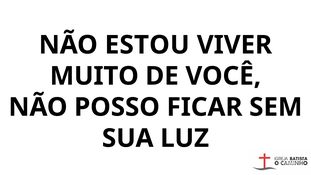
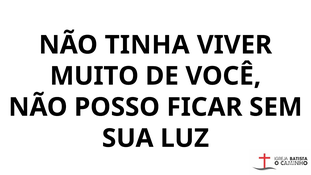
ESTOU: ESTOU -> TINHA
